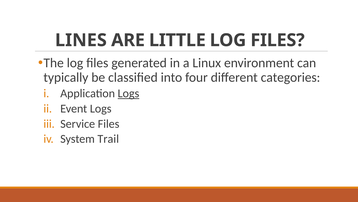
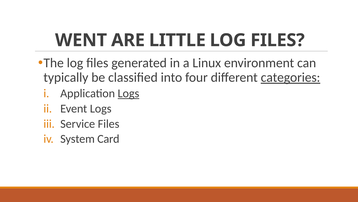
LINES: LINES -> WENT
categories underline: none -> present
Trail: Trail -> Card
